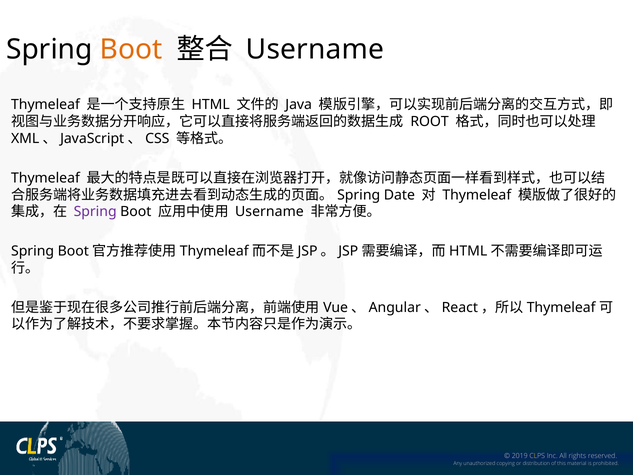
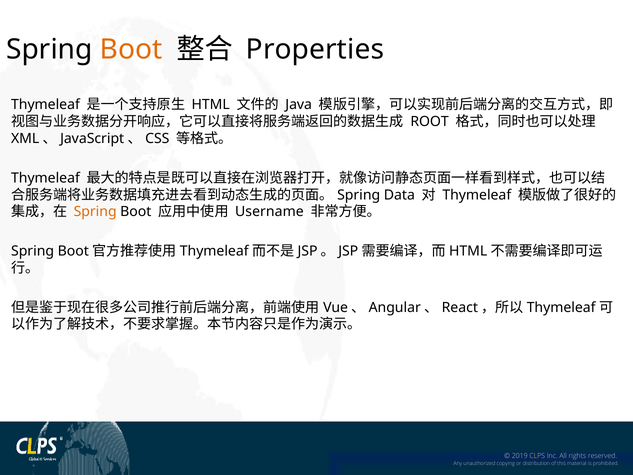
Username at (315, 50): Username -> Properties
Date: Date -> Data
Spring at (95, 212) colour: purple -> orange
